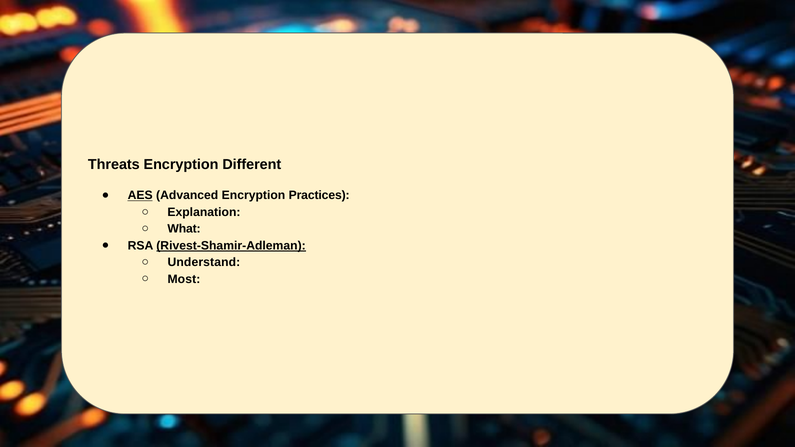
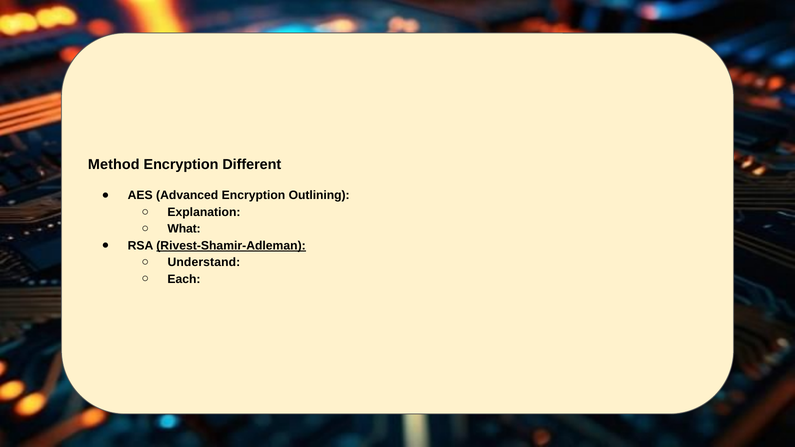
Threats: Threats -> Method
AES underline: present -> none
Practices: Practices -> Outlining
Most: Most -> Each
